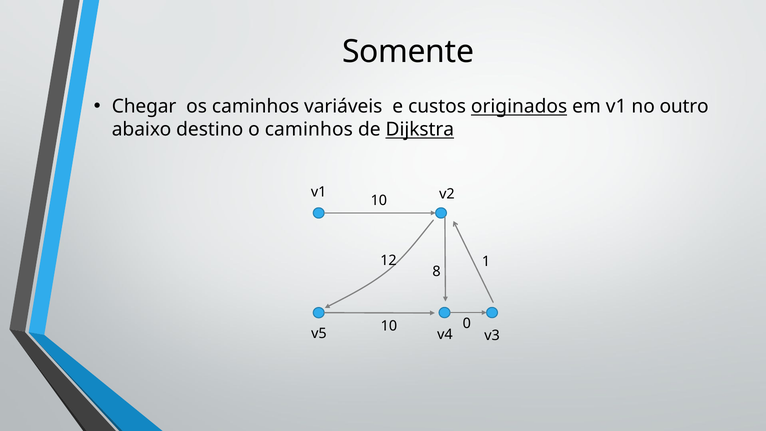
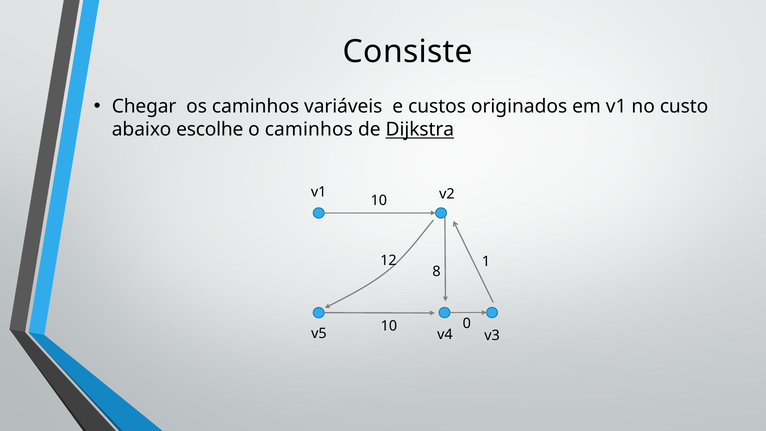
Somente: Somente -> Consiste
originados underline: present -> none
outro: outro -> custo
destino: destino -> escolhe
